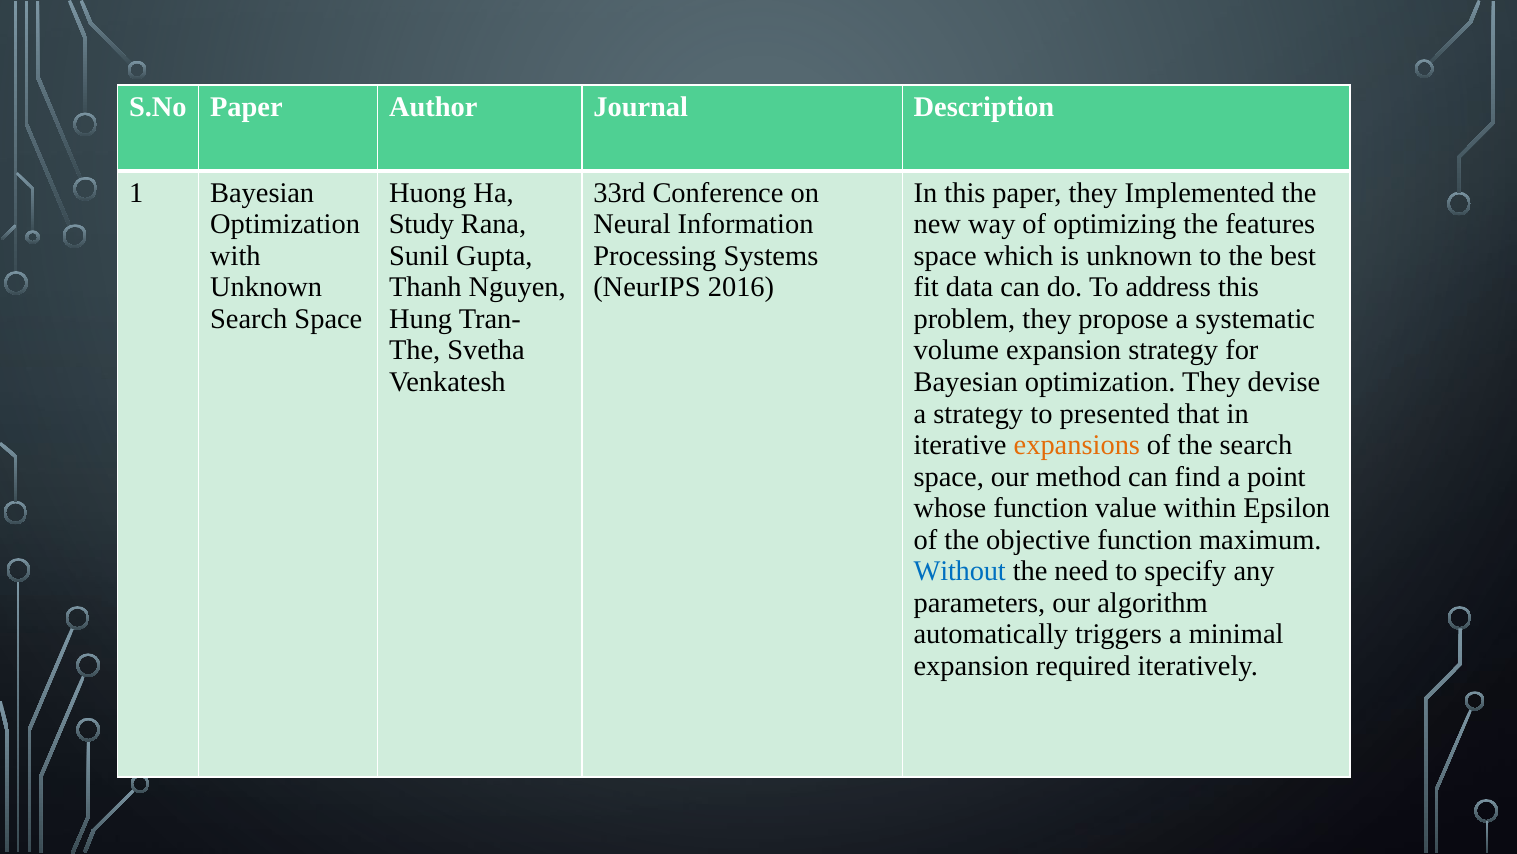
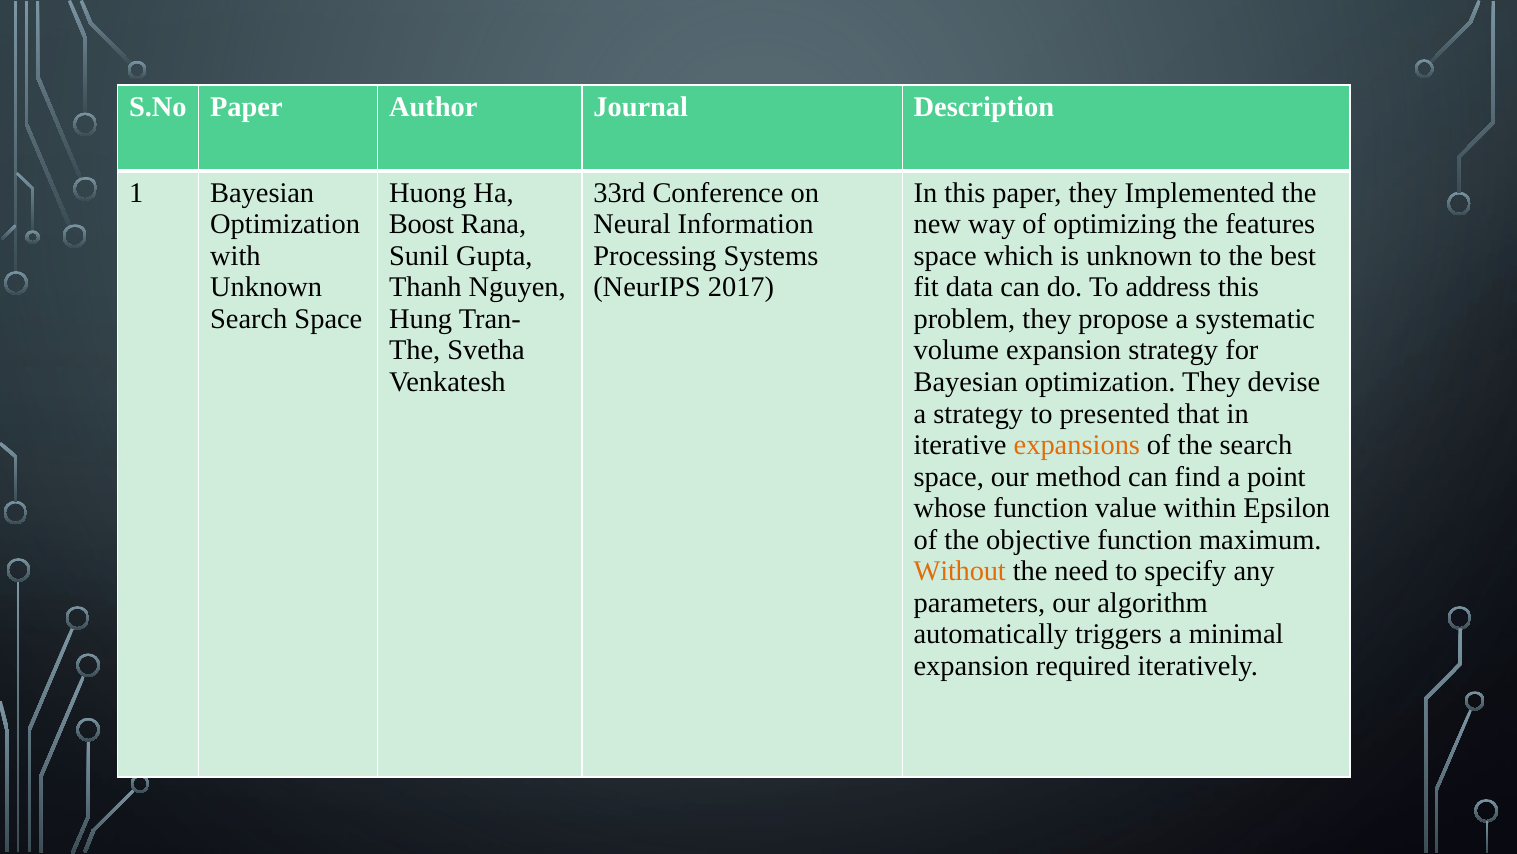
Study: Study -> Boost
2016: 2016 -> 2017
Without colour: blue -> orange
